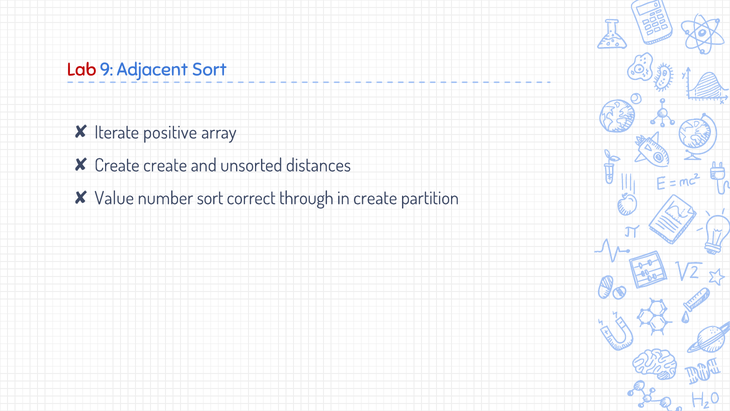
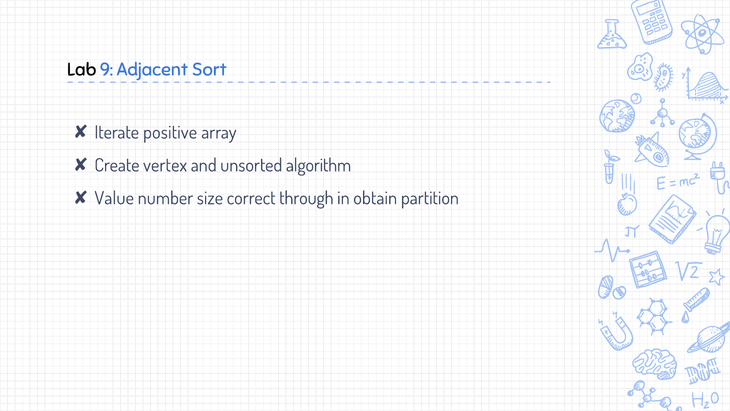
Lab colour: red -> black
Create create: create -> vertex
distances: distances -> algorithm
number sort: sort -> size
in create: create -> obtain
